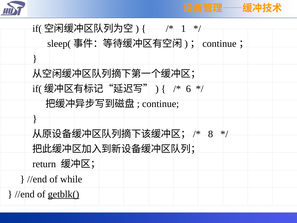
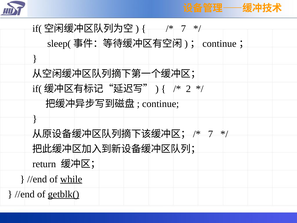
1 at (183, 29): 1 -> 7
6: 6 -> 2
8 at (211, 134): 8 -> 7
while underline: none -> present
